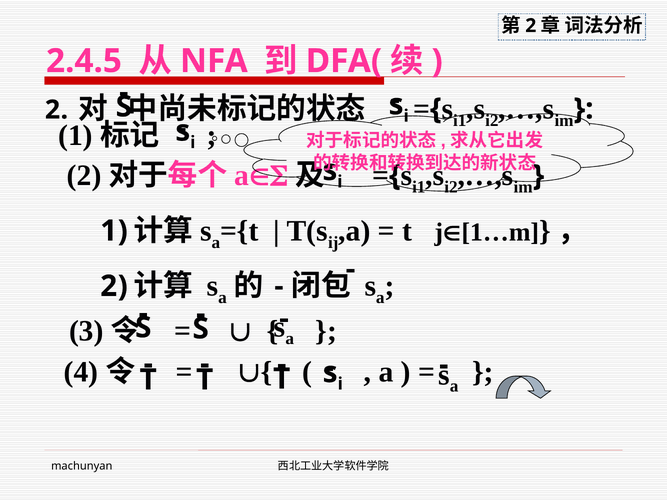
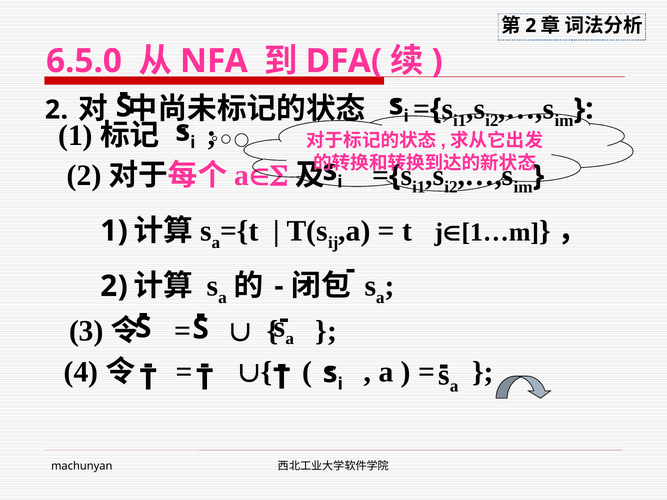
2.4.5: 2.4.5 -> 6.5.0
